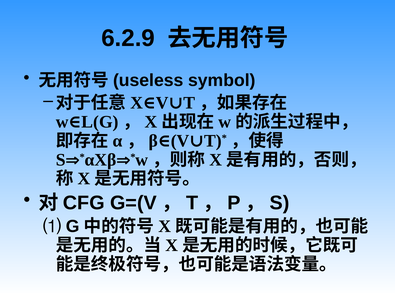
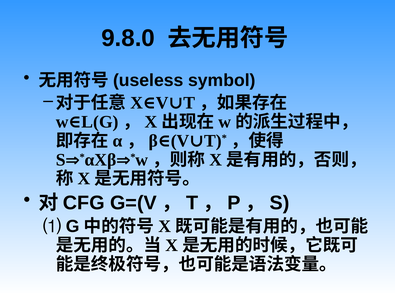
6.2.9: 6.2.9 -> 9.8.0
